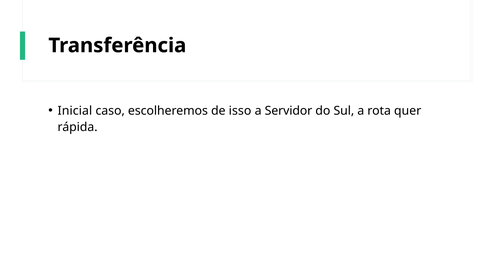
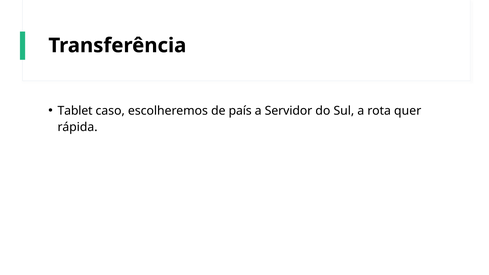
Inicial: Inicial -> Tablet
isso: isso -> país
